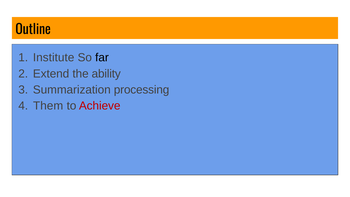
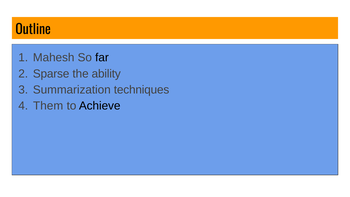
Institute: Institute -> Mahesh
Extend: Extend -> Sparse
processing: processing -> techniques
Achieve colour: red -> black
